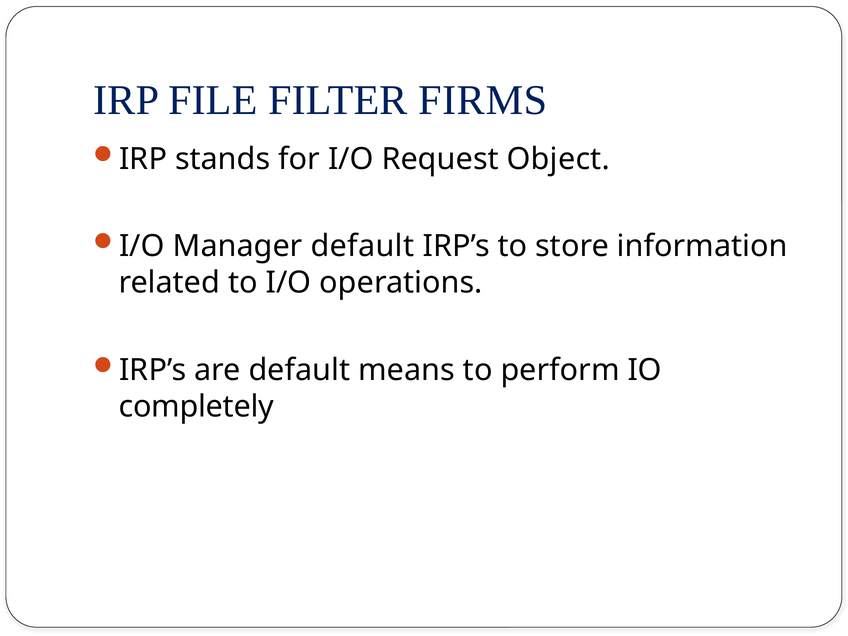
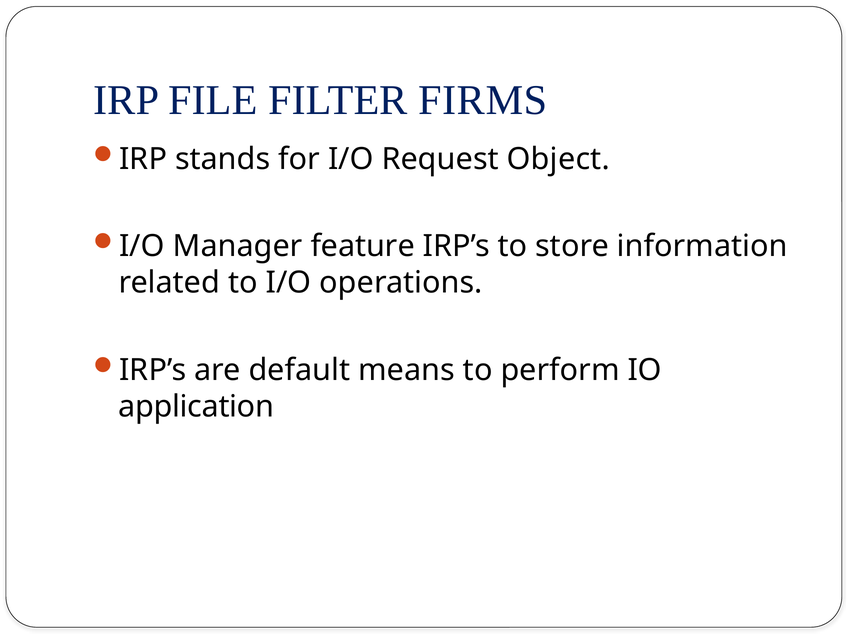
Manager default: default -> feature
completely: completely -> application
